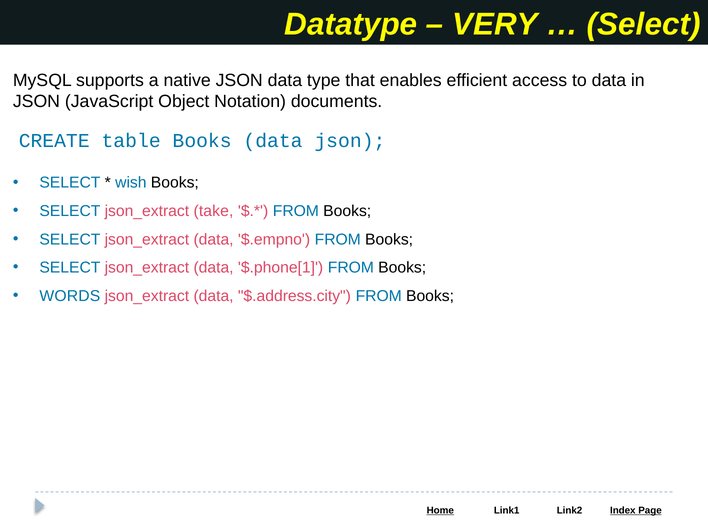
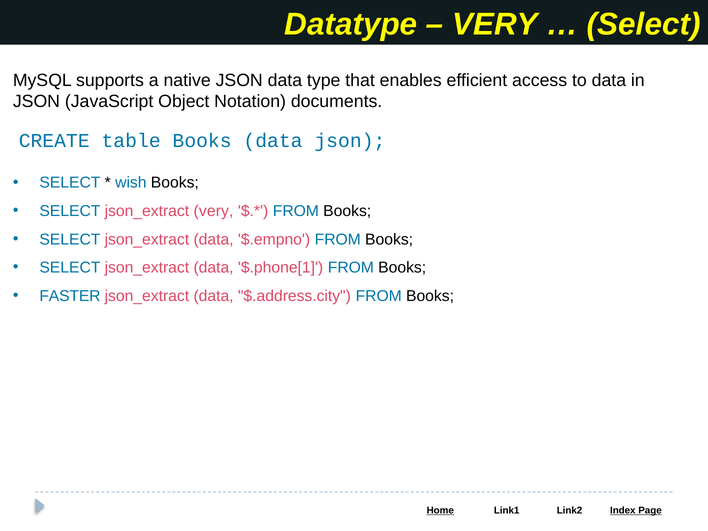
json_extract take: take -> very
WORDS: WORDS -> FASTER
